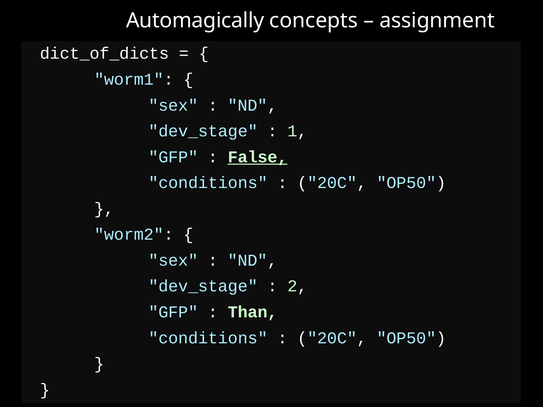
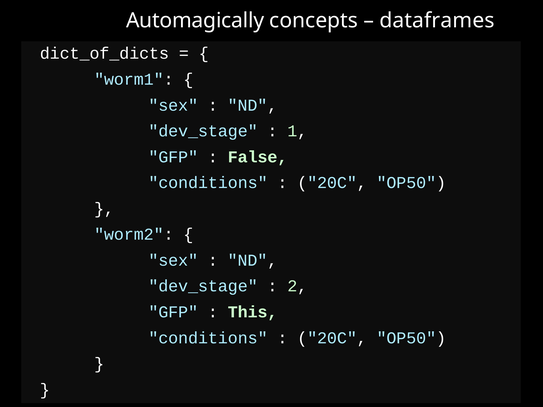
assignment: assignment -> dataframes
False underline: present -> none
Than: Than -> This
